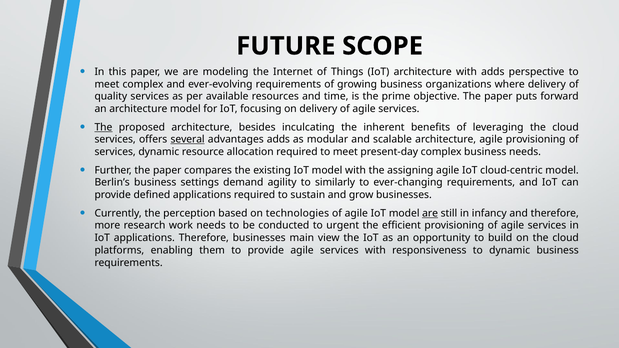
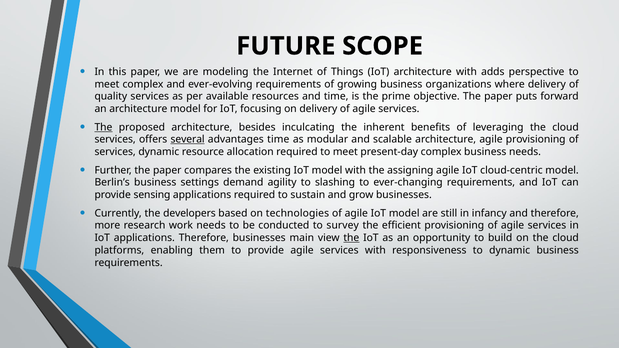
advantages adds: adds -> time
similarly: similarly -> slashing
defined: defined -> sensing
perception: perception -> developers
are at (430, 213) underline: present -> none
urgent: urgent -> survey
the at (351, 238) underline: none -> present
